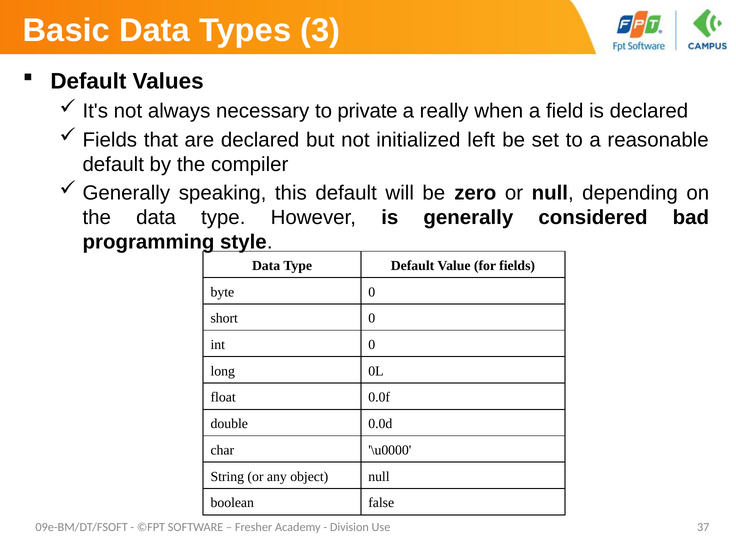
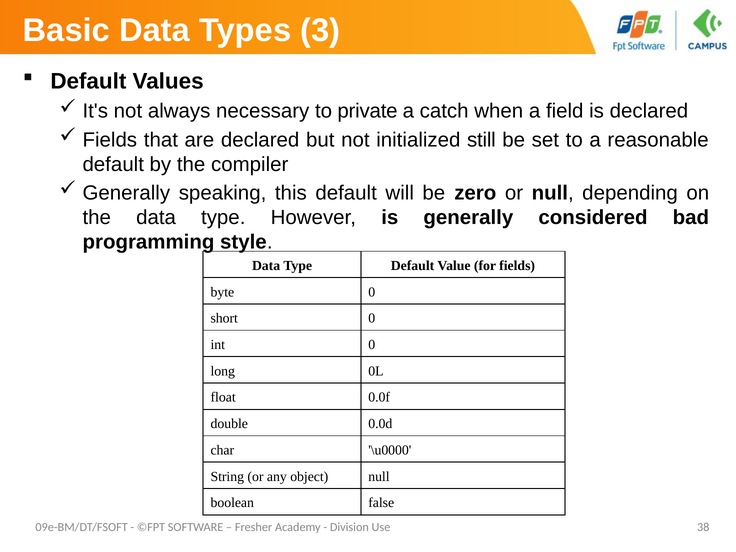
really: really -> catch
left: left -> still
37: 37 -> 38
